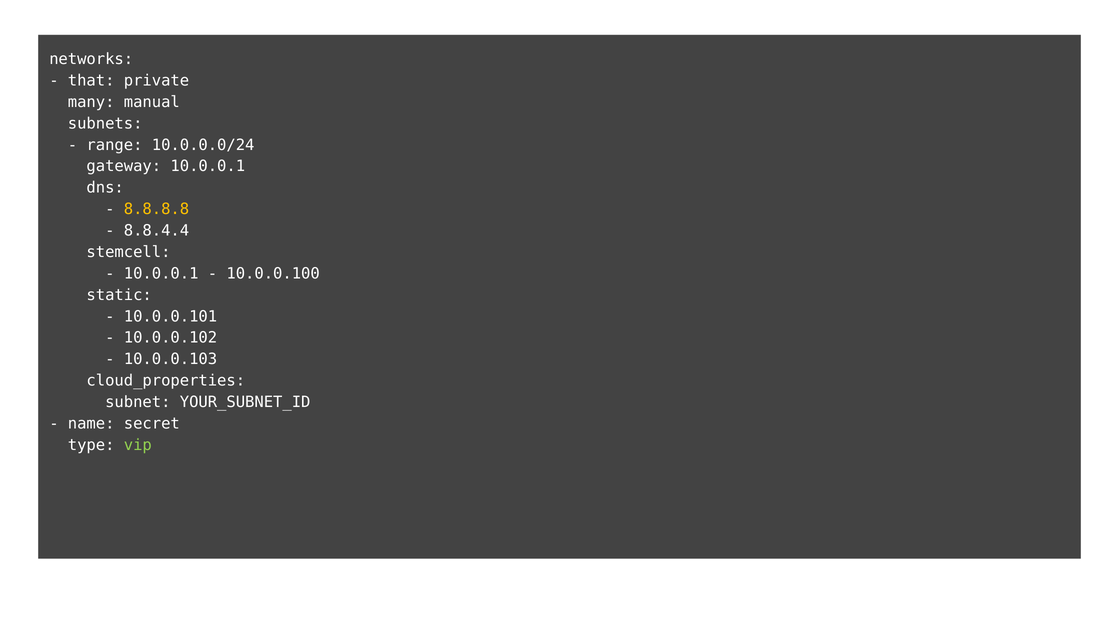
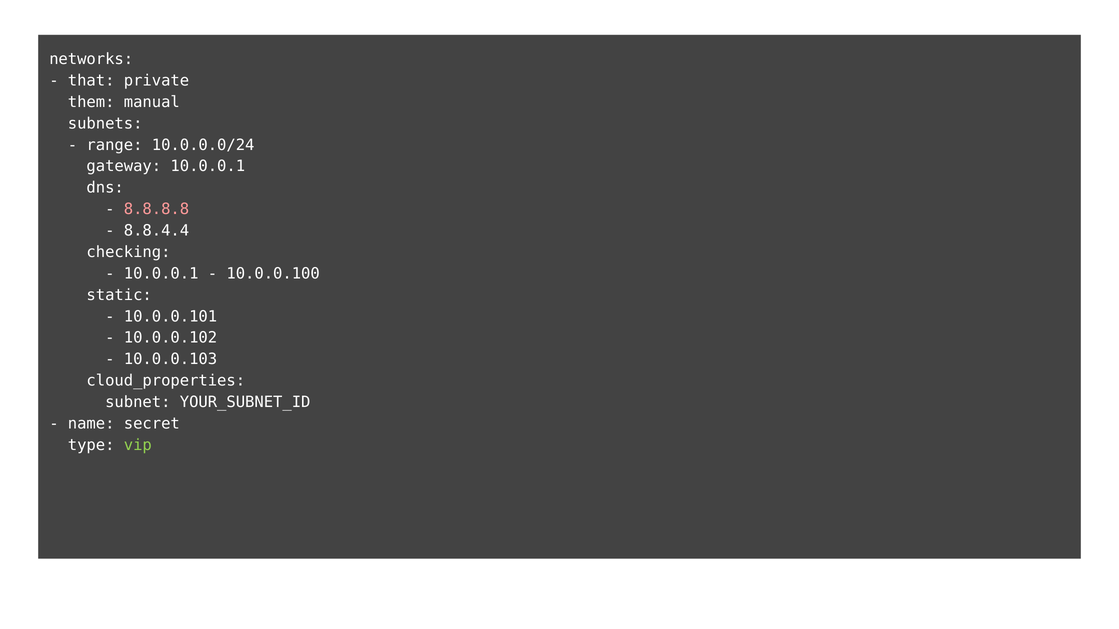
many: many -> them
8.8.8.8 colour: yellow -> pink
stemcell: stemcell -> checking
